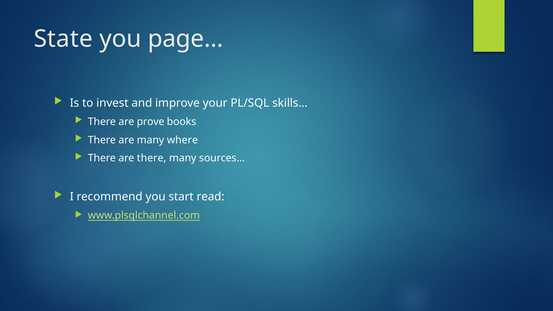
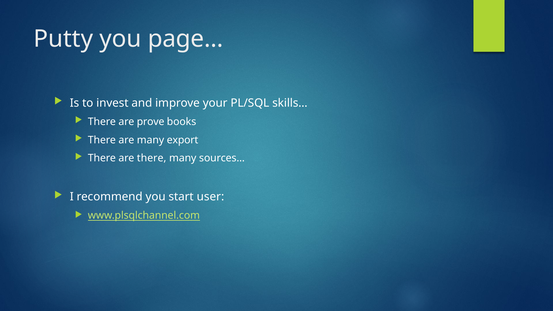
State: State -> Putty
where: where -> export
read: read -> user
